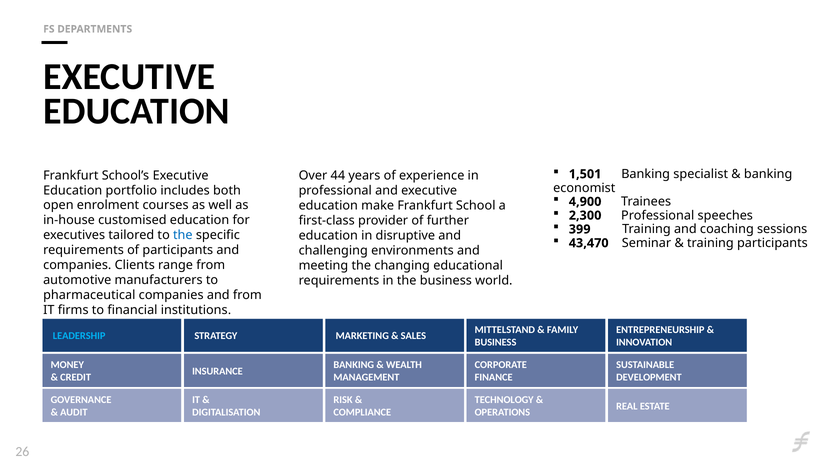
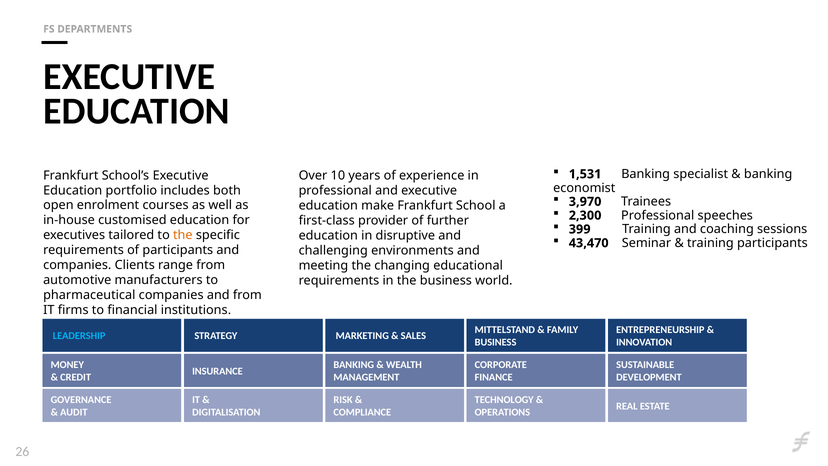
1,501: 1,501 -> 1,531
44: 44 -> 10
4,900: 4,900 -> 3,970
the at (183, 235) colour: blue -> orange
